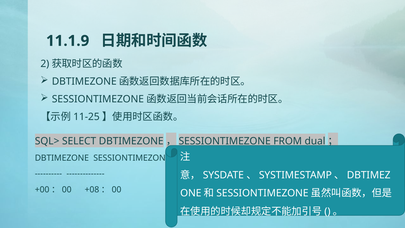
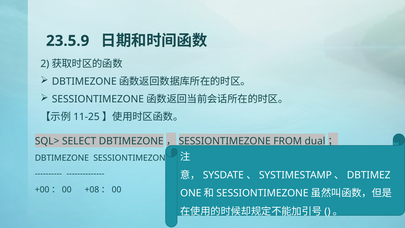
11.1.9: 11.1.9 -> 23.5.9
